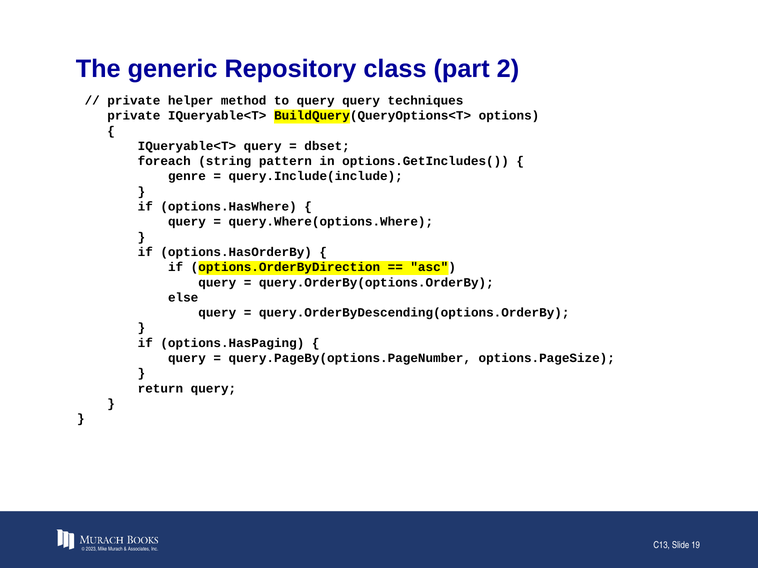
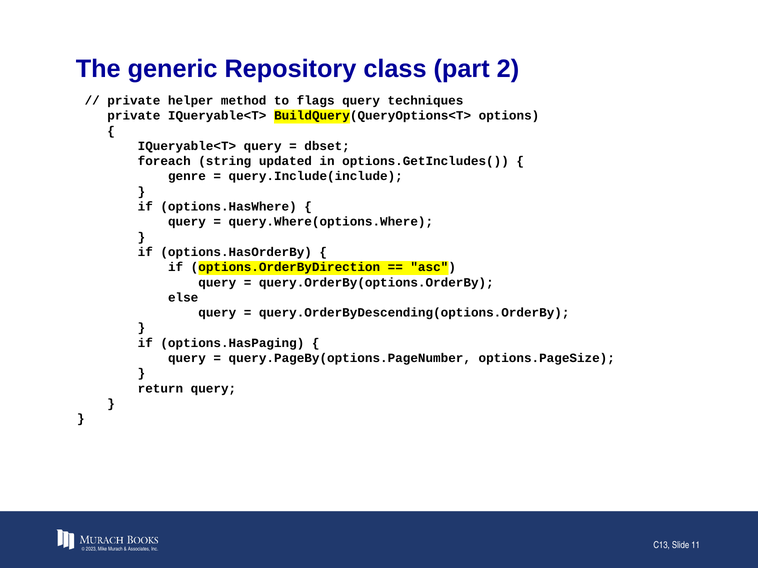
to query: query -> flags
pattern: pattern -> updated
19: 19 -> 11
